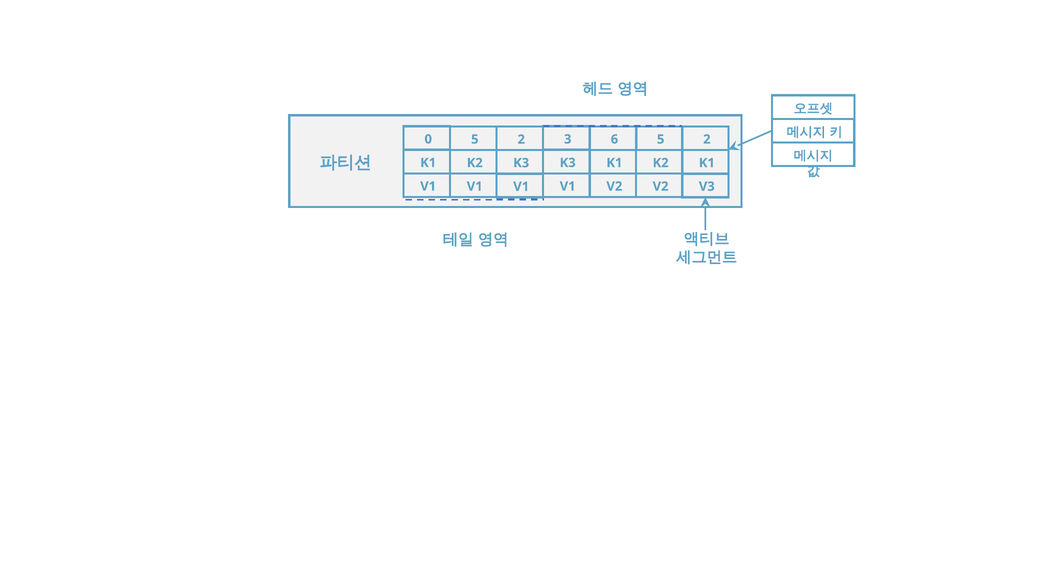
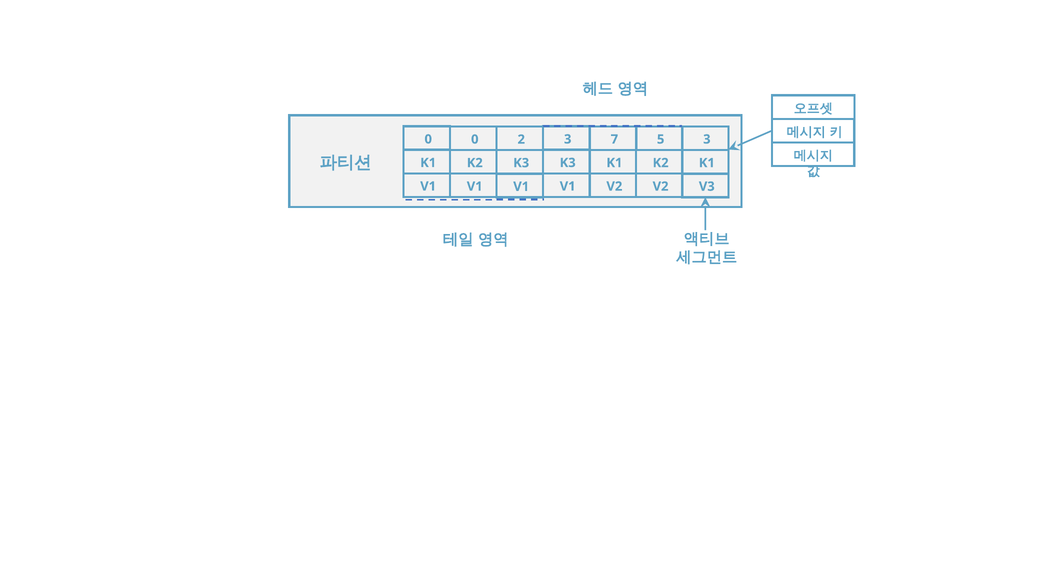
0 5: 5 -> 0
6: 6 -> 7
2 at (707, 139): 2 -> 3
